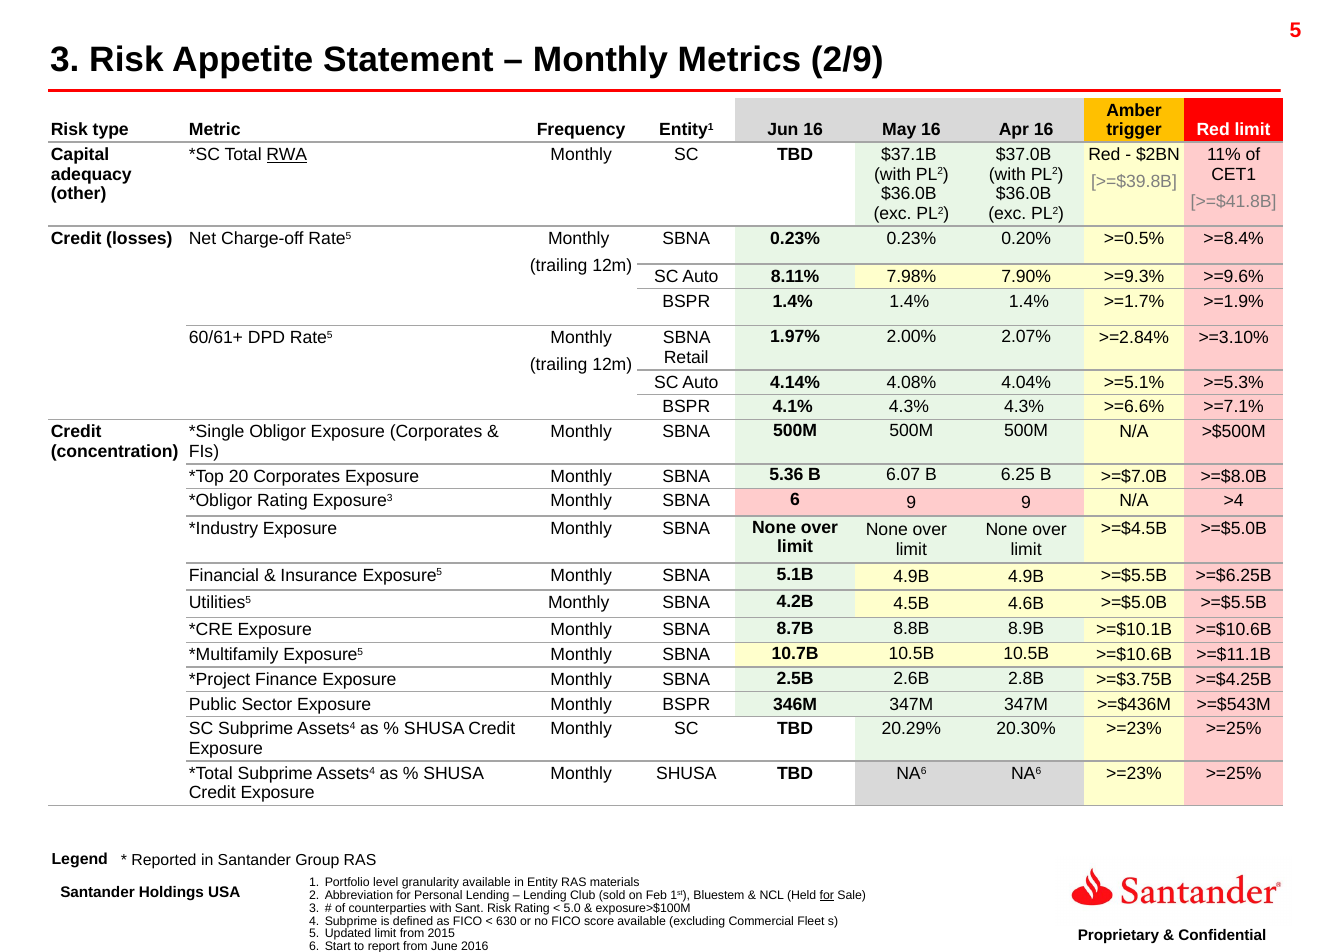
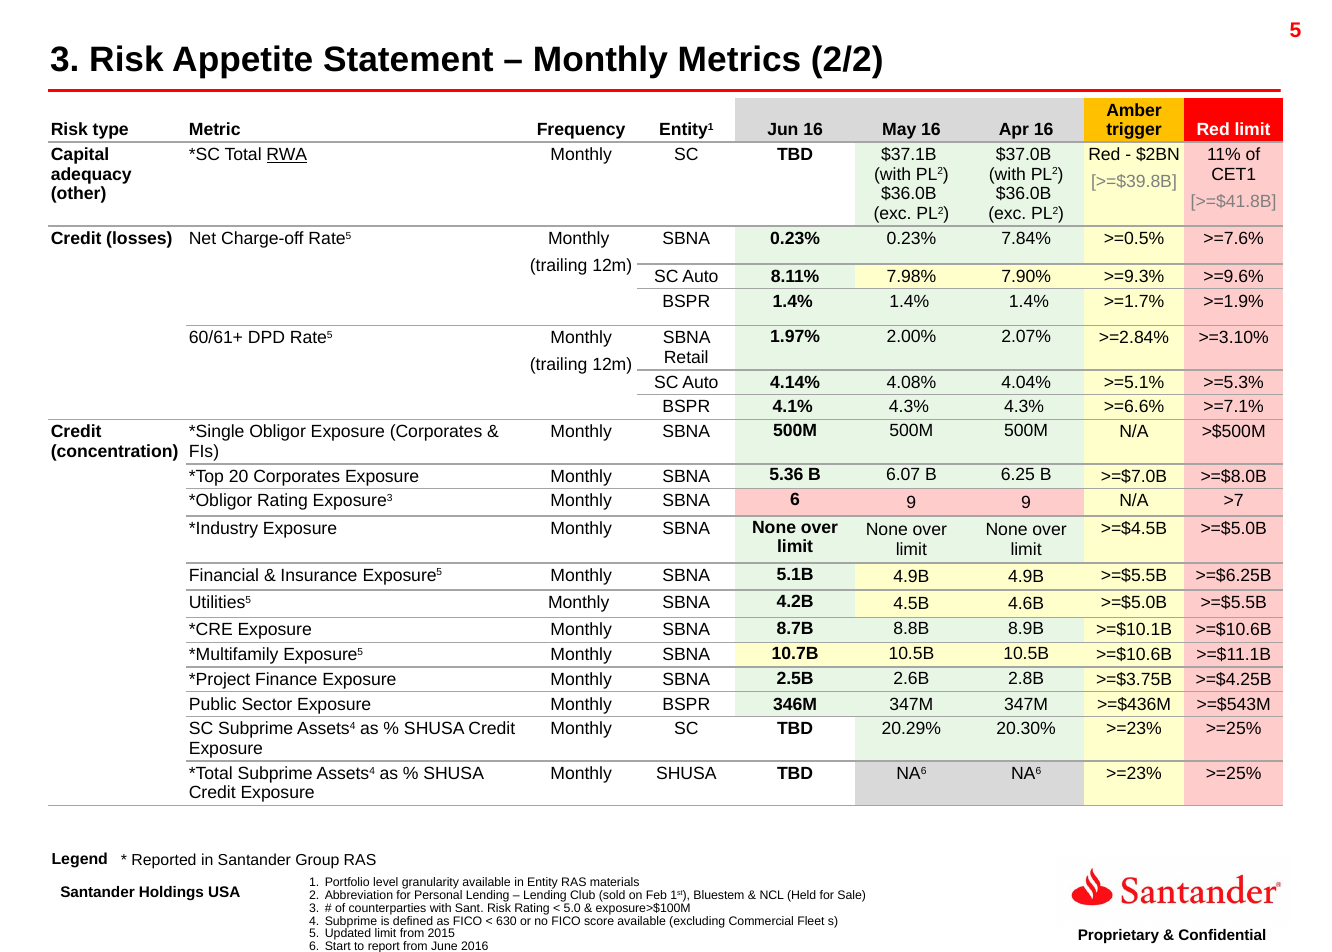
2/9: 2/9 -> 2/2
0.20%: 0.20% -> 7.84%
>=8.4%: >=8.4% -> >=7.6%
>4: >4 -> >7
for at (827, 895) underline: present -> none
